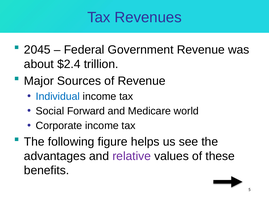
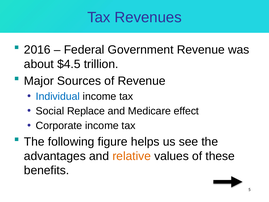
2045: 2045 -> 2016
$2.4: $2.4 -> $4.5
Forward: Forward -> Replace
world: world -> effect
relative colour: purple -> orange
